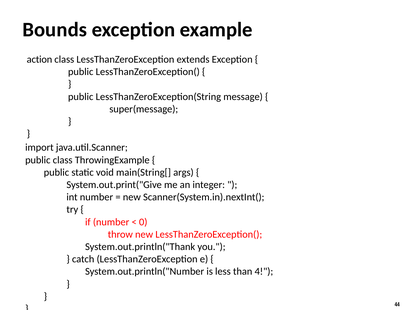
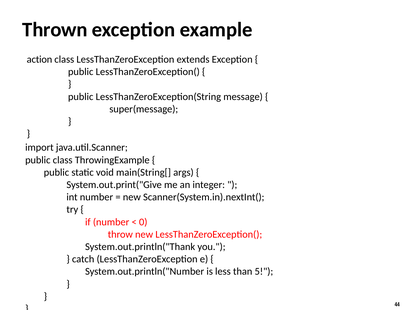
Bounds: Bounds -> Thrown
4: 4 -> 5
